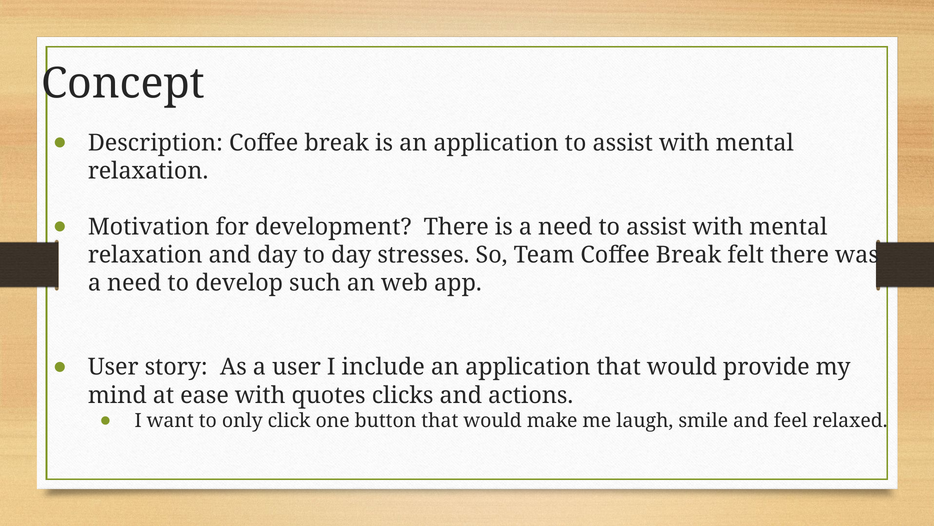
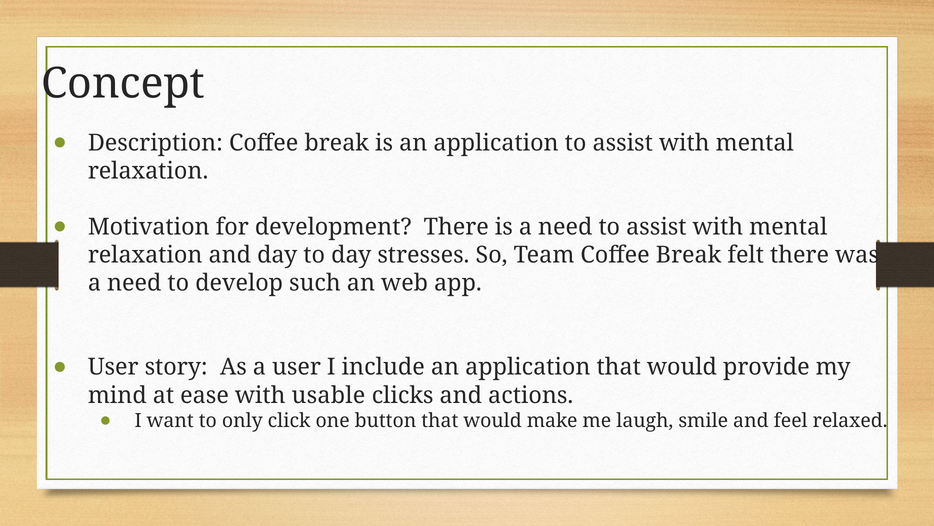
quotes: quotes -> usable
